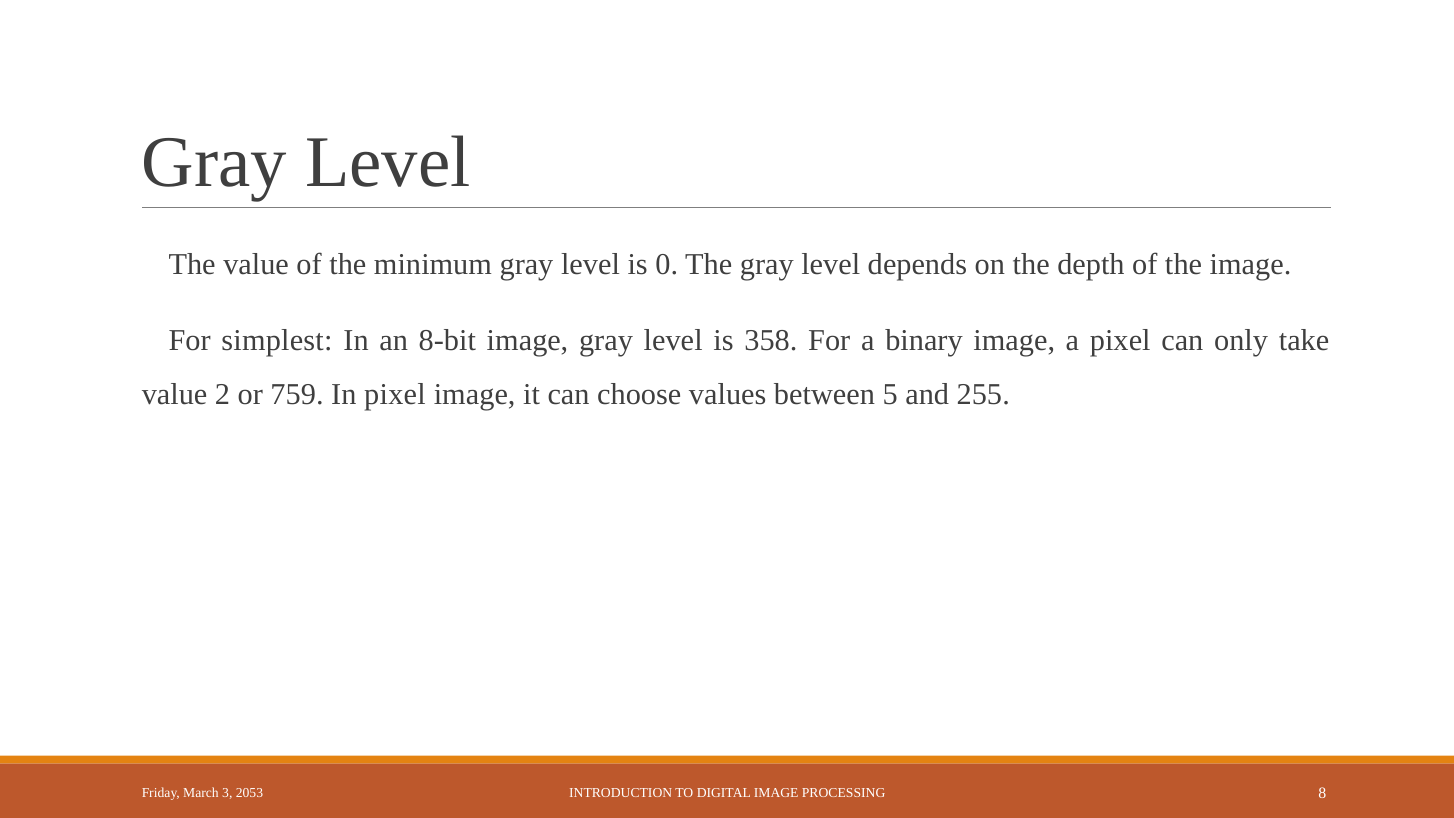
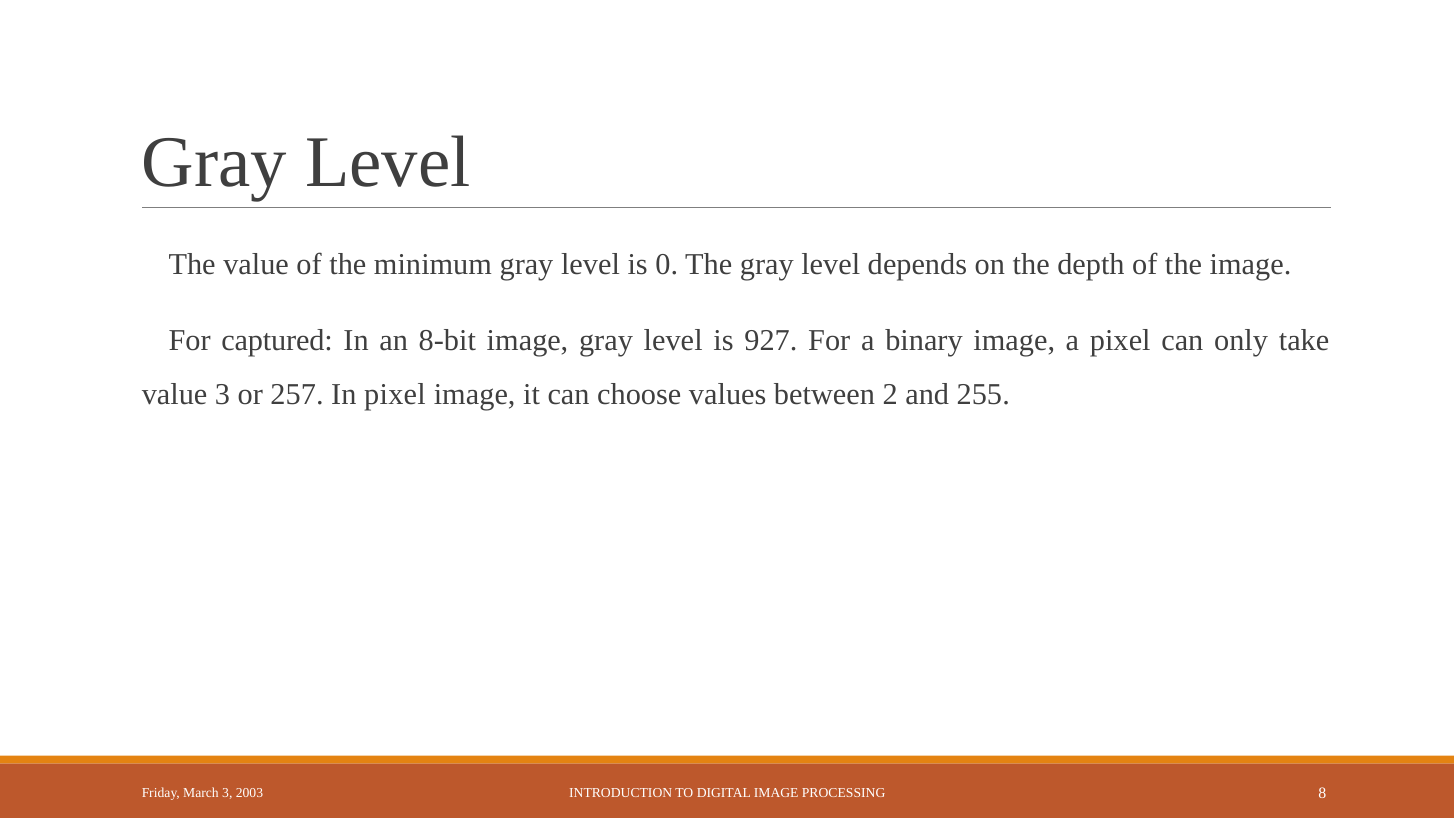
simplest: simplest -> captured
358: 358 -> 927
value 2: 2 -> 3
759: 759 -> 257
5: 5 -> 2
2053: 2053 -> 2003
